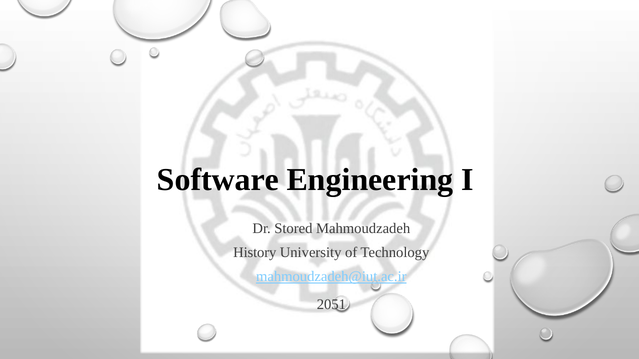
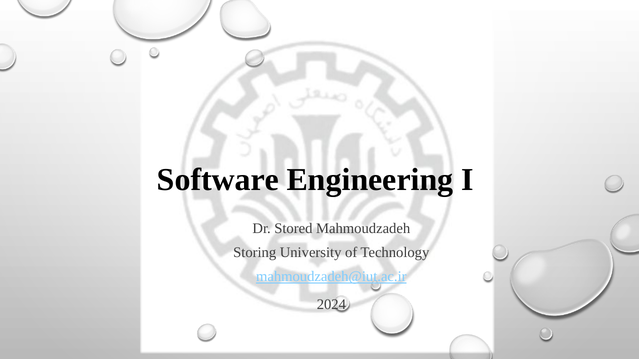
History: History -> Storing
2051: 2051 -> 2024
